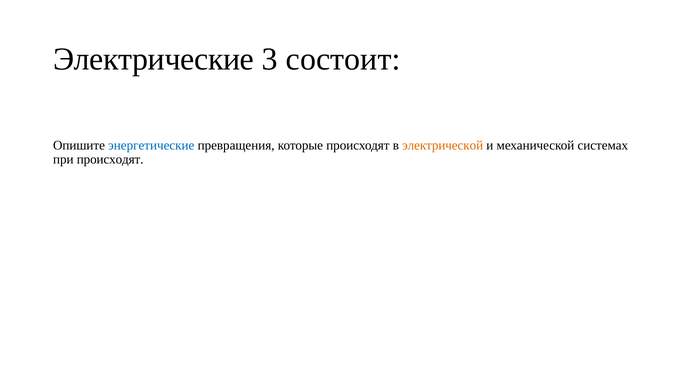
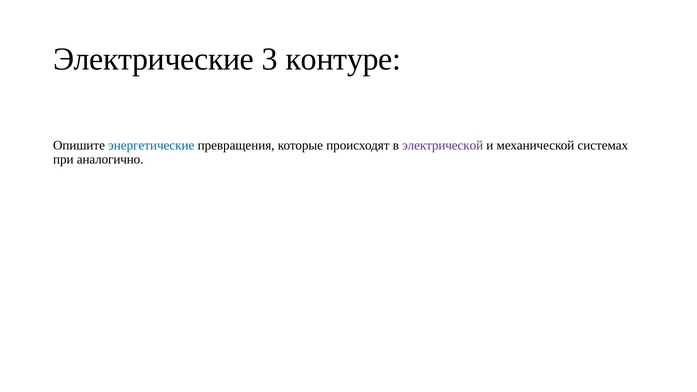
состоит: состоит -> контуре
электрической colour: orange -> purple
при происходят: происходят -> аналогично
